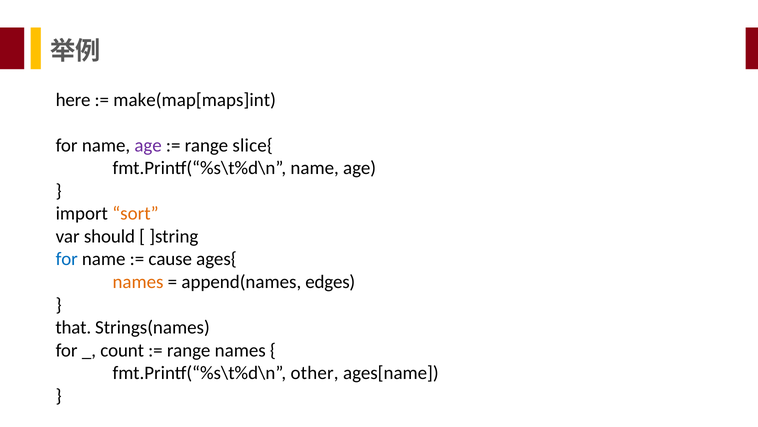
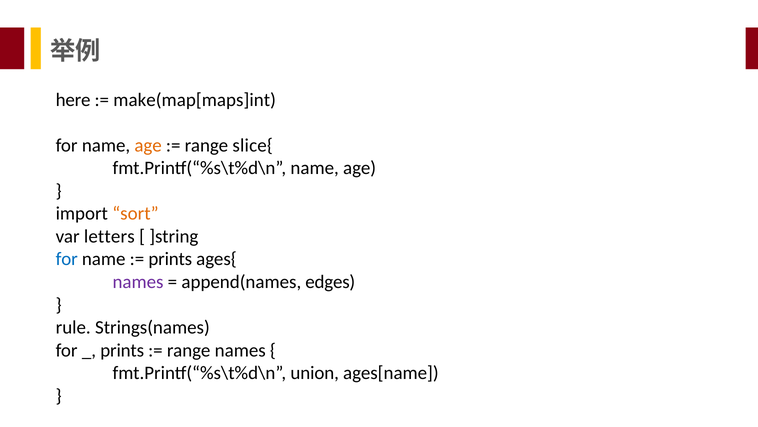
age at (148, 145) colour: purple -> orange
should: should -> letters
cause at (170, 259): cause -> prints
names at (138, 282) colour: orange -> purple
that: that -> rule
count at (122, 350): count -> prints
other: other -> union
